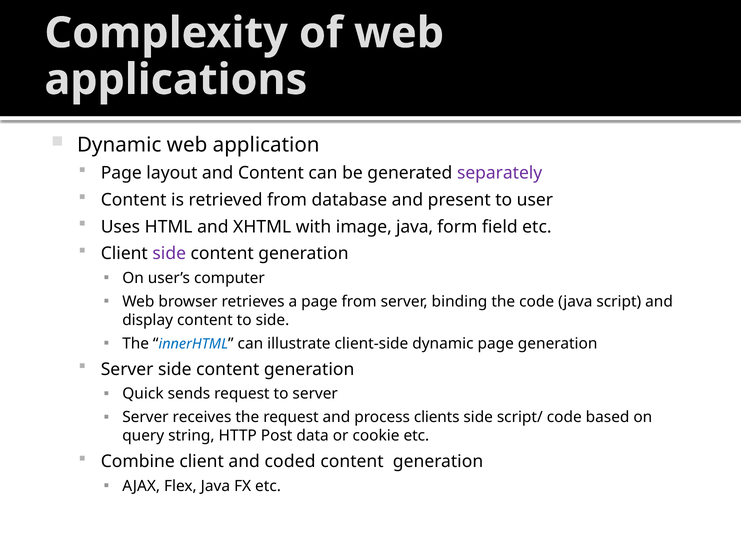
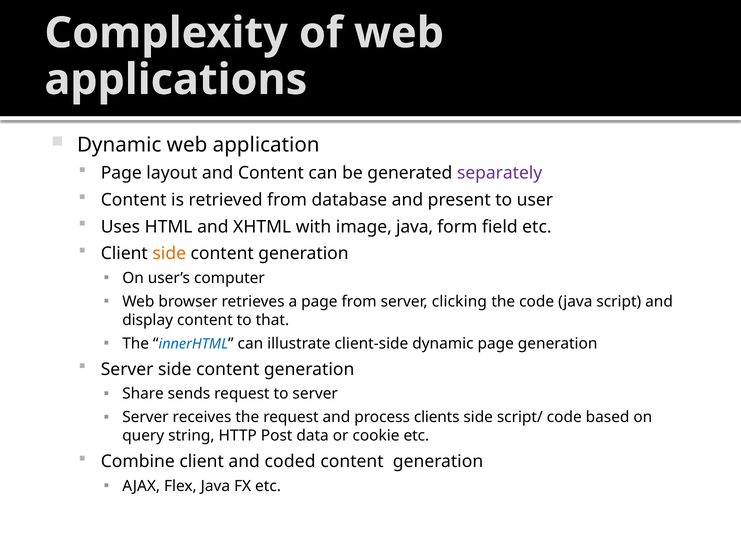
side at (169, 253) colour: purple -> orange
binding: binding -> clicking
to side: side -> that
Quick: Quick -> Share
